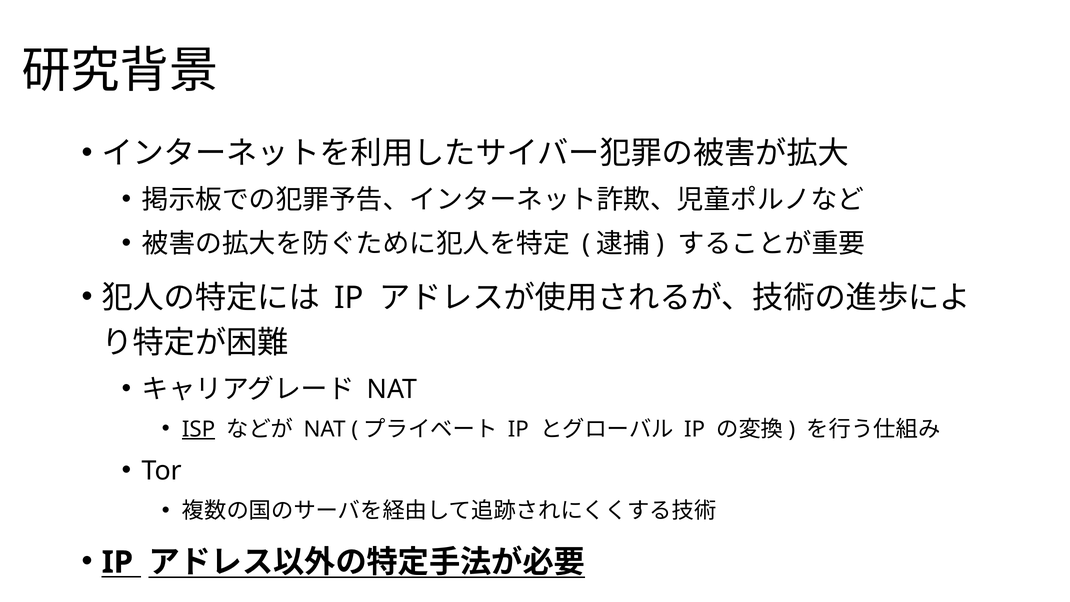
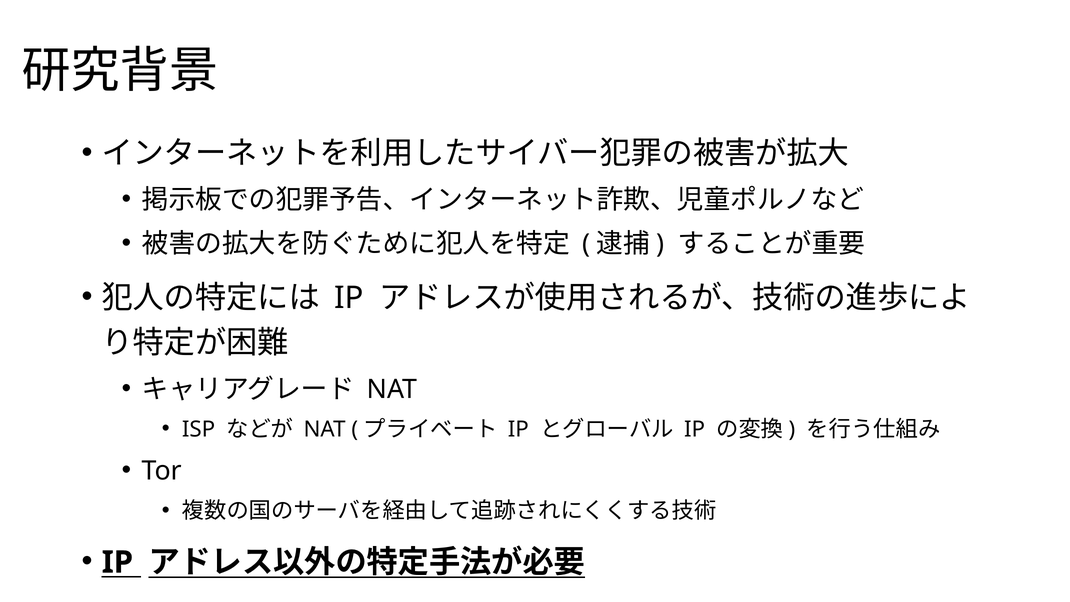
ISP underline: present -> none
